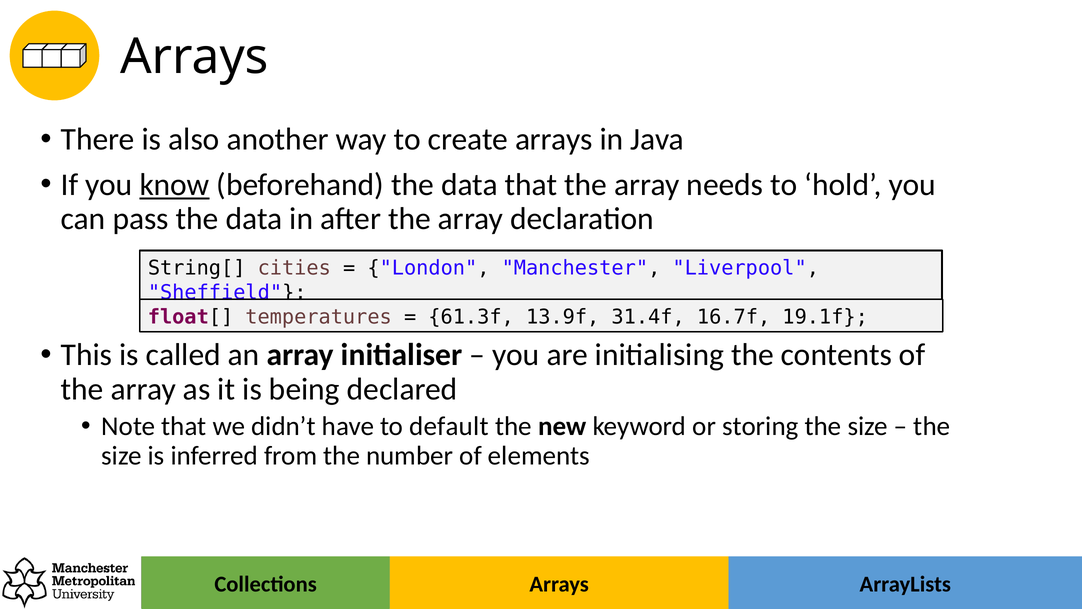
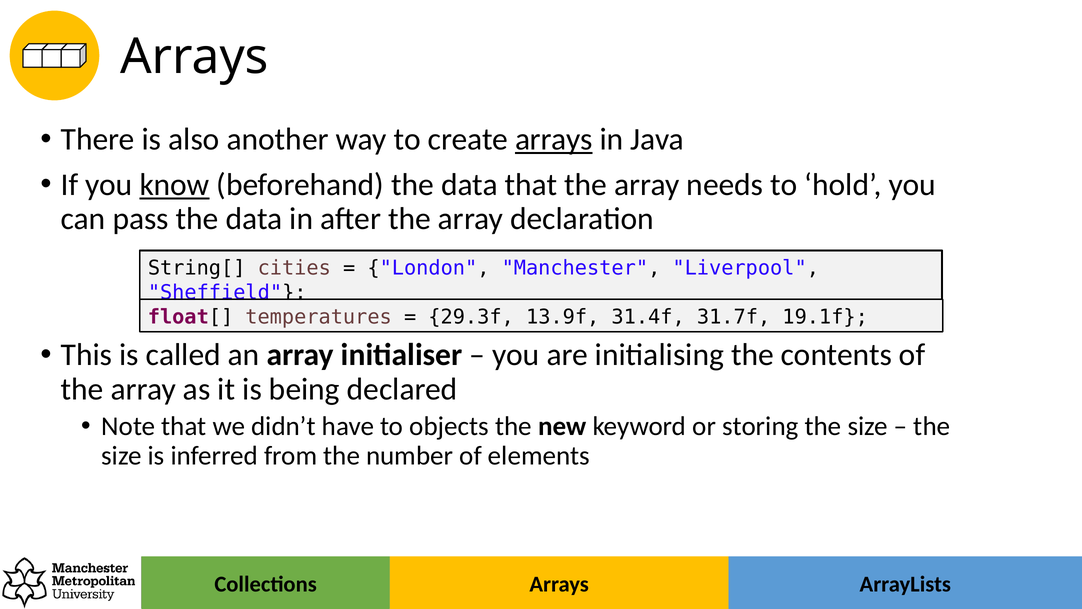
arrays at (554, 139) underline: none -> present
61.3f: 61.3f -> 29.3f
16.7f: 16.7f -> 31.7f
default: default -> objects
